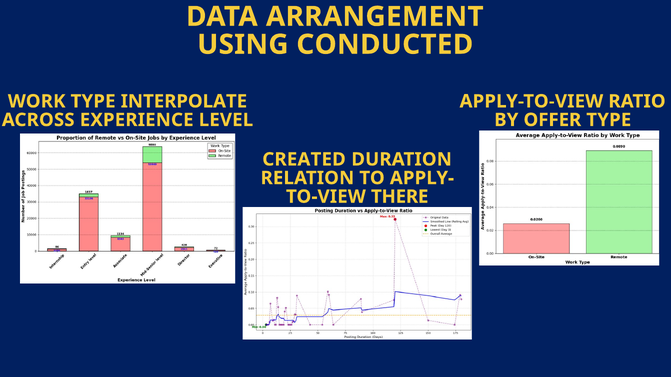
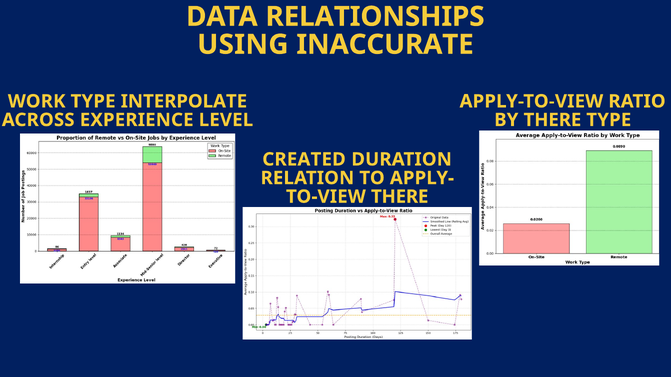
ARRANGEMENT: ARRANGEMENT -> RELATIONSHIPS
CONDUCTED: CONDUCTED -> INACCURATE
BY OFFER: OFFER -> THERE
